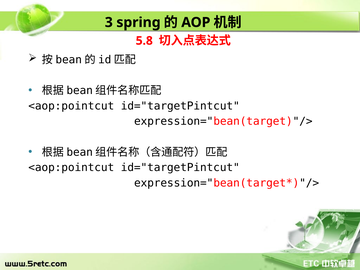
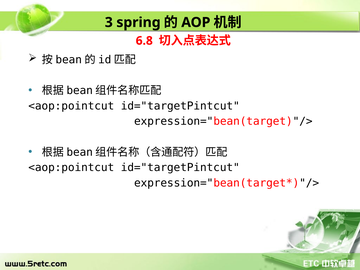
5.8: 5.8 -> 6.8
